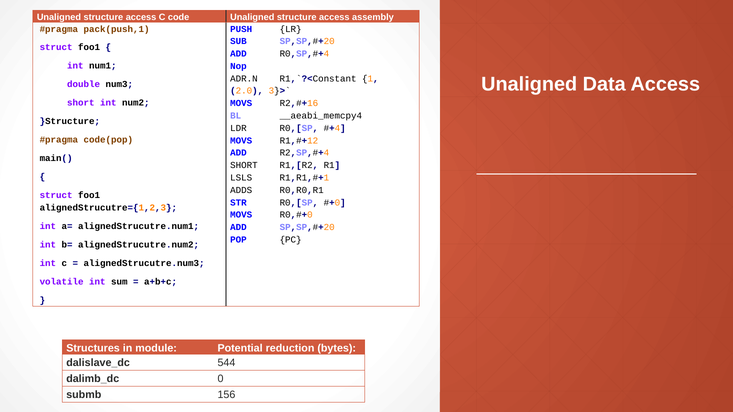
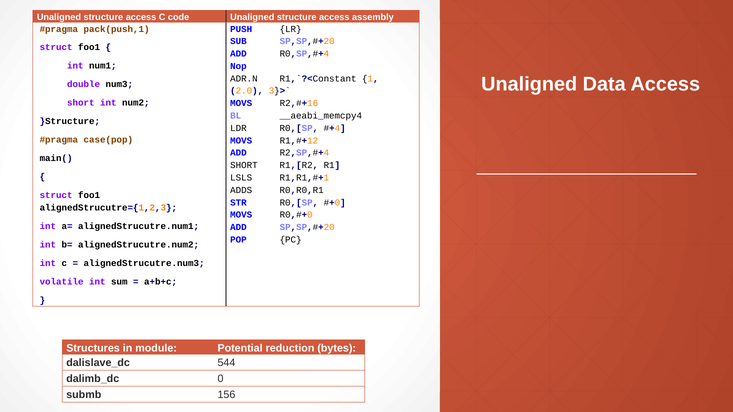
code(pop: code(pop -> case(pop
